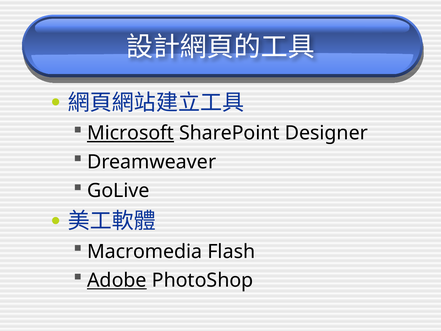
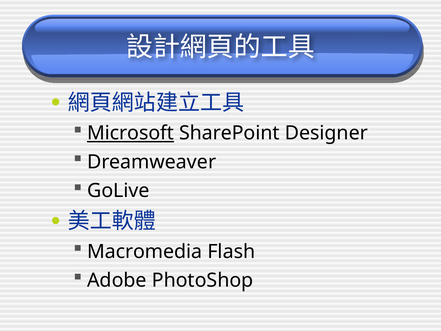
Adobe underline: present -> none
